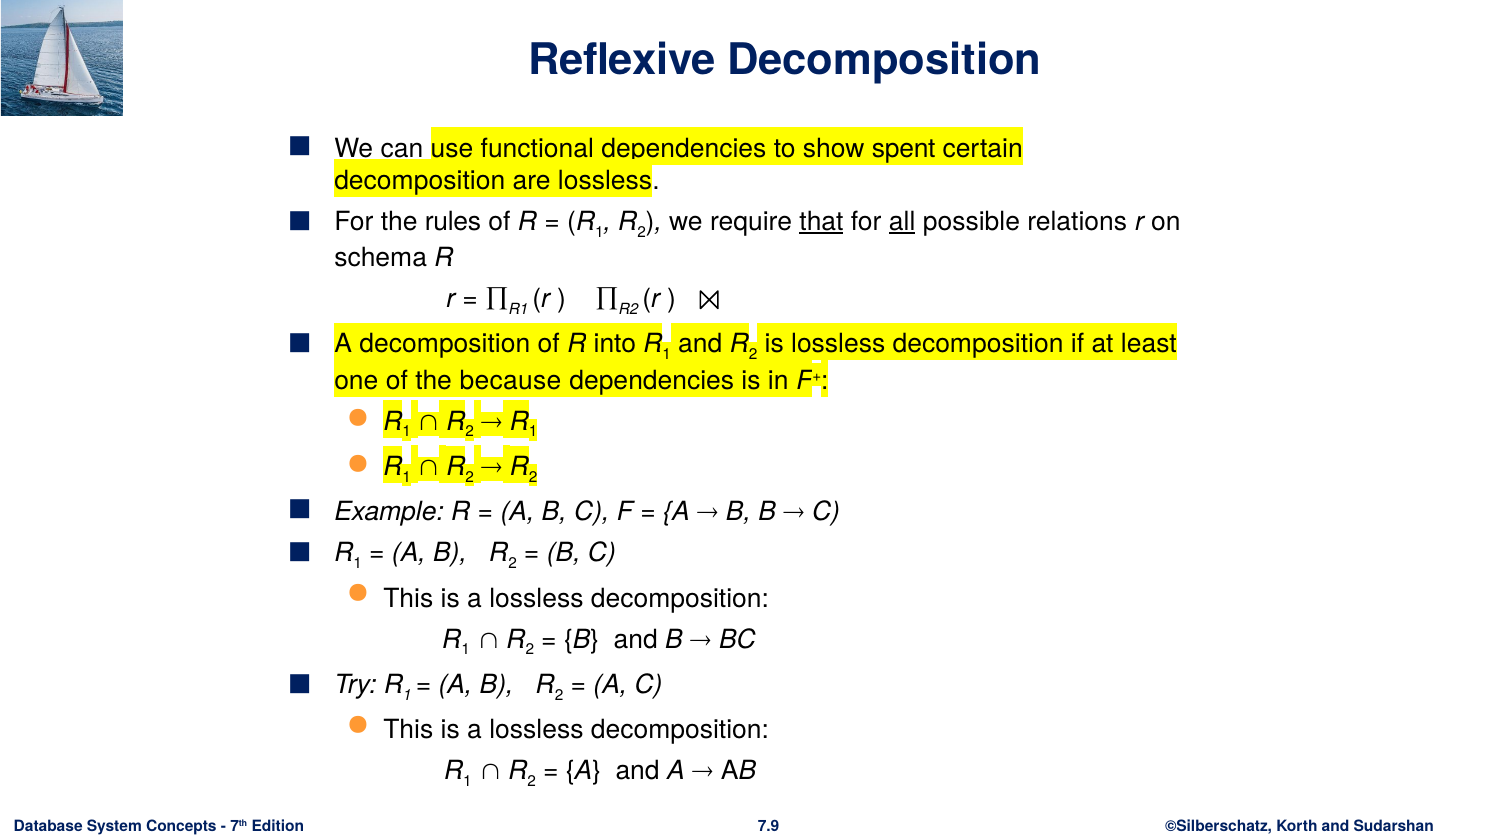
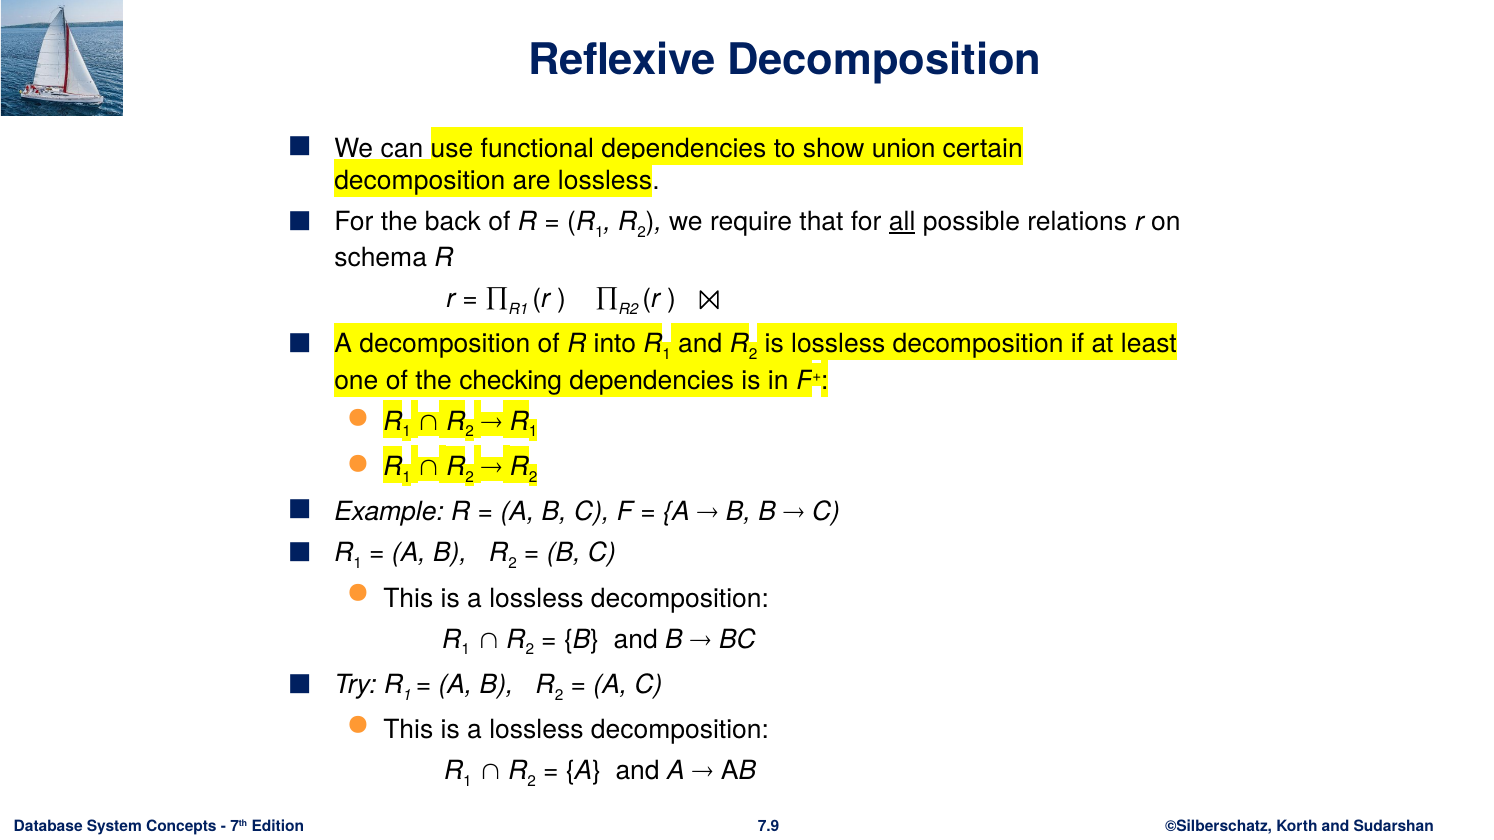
spent: spent -> union
rules: rules -> back
that underline: present -> none
because: because -> checking
